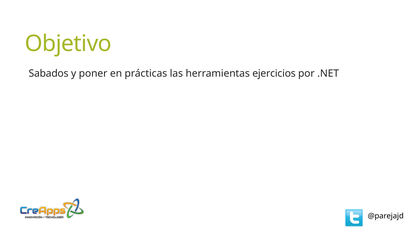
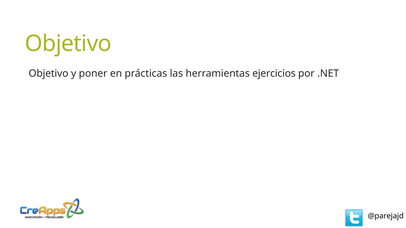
Sabados at (49, 73): Sabados -> Objetivo
